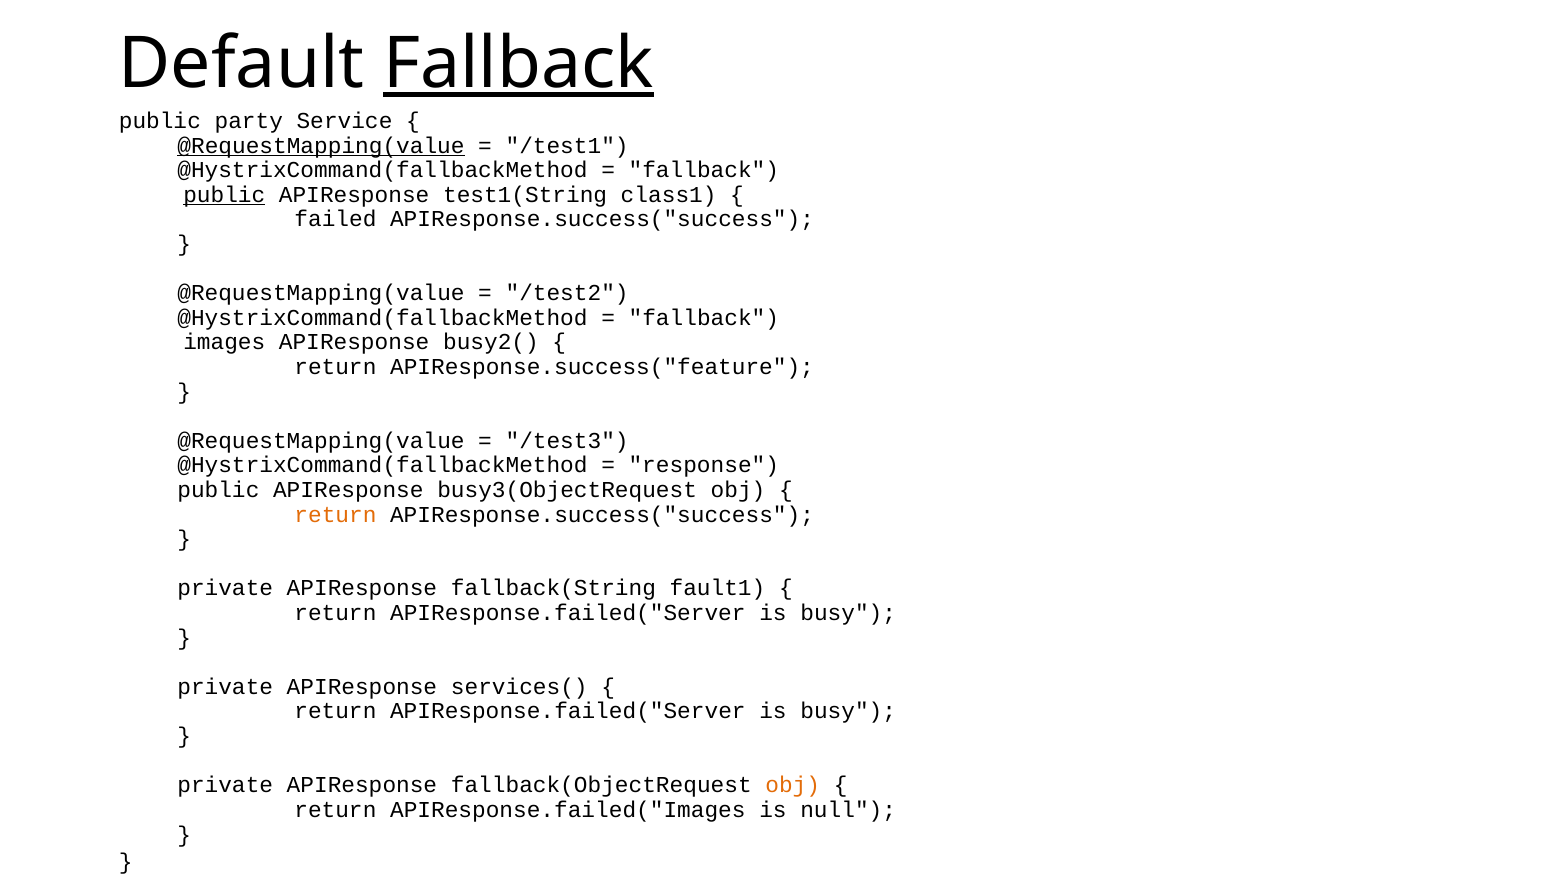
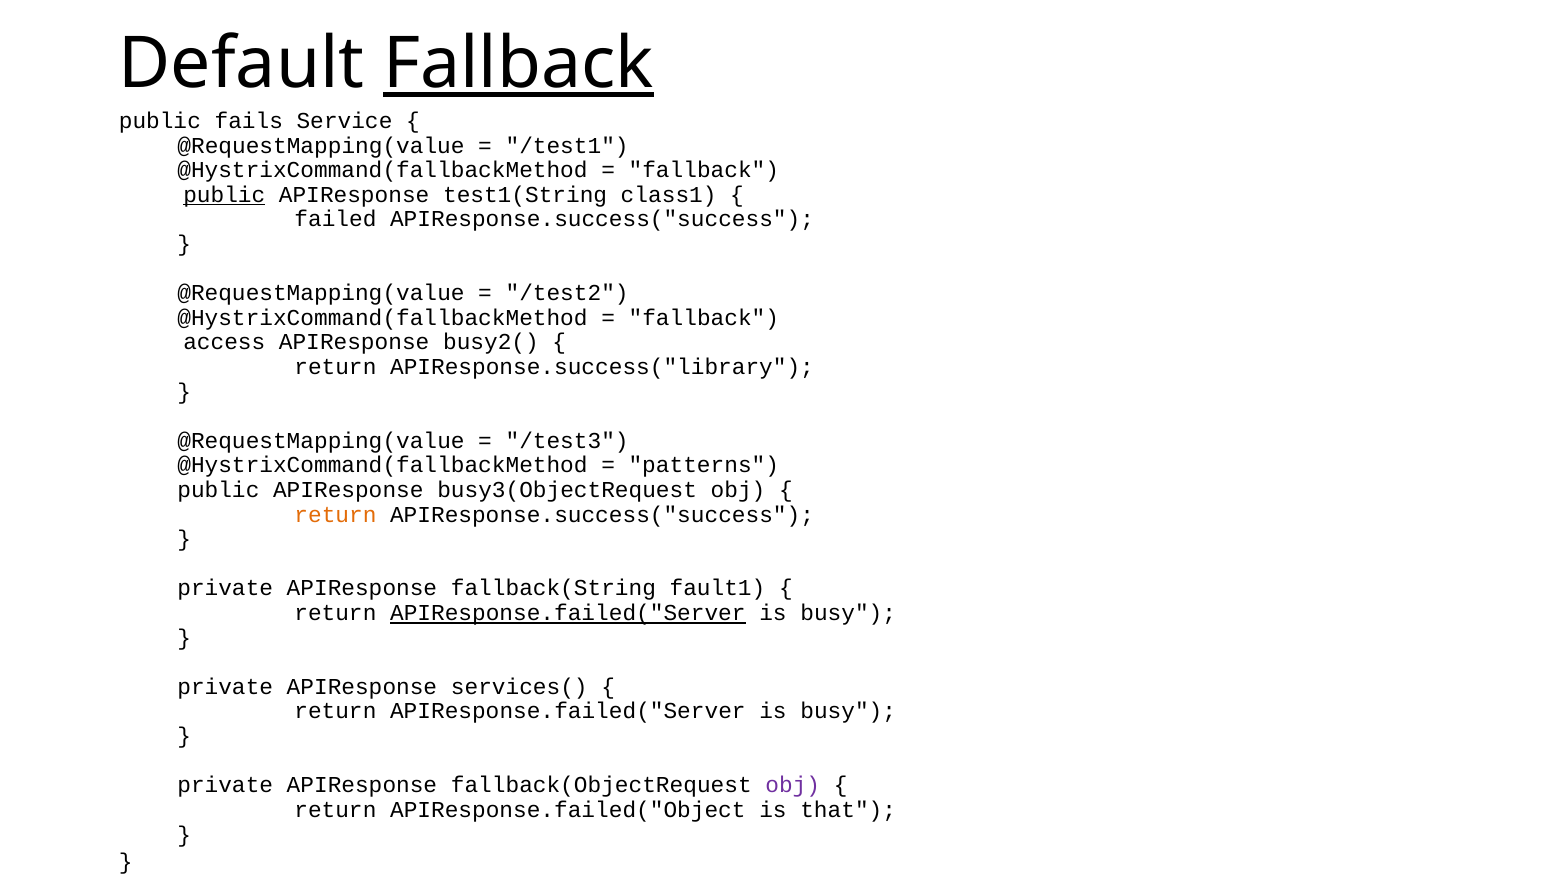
party: party -> fails
@RequestMapping(value at (321, 146) underline: present -> none
images: images -> access
APIResponse.success("feature: APIResponse.success("feature -> APIResponse.success("library
response: response -> patterns
APIResponse.failed("Server at (568, 613) underline: none -> present
obj at (793, 785) colour: orange -> purple
APIResponse.failed("Images: APIResponse.failed("Images -> APIResponse.failed("Object
null: null -> that
